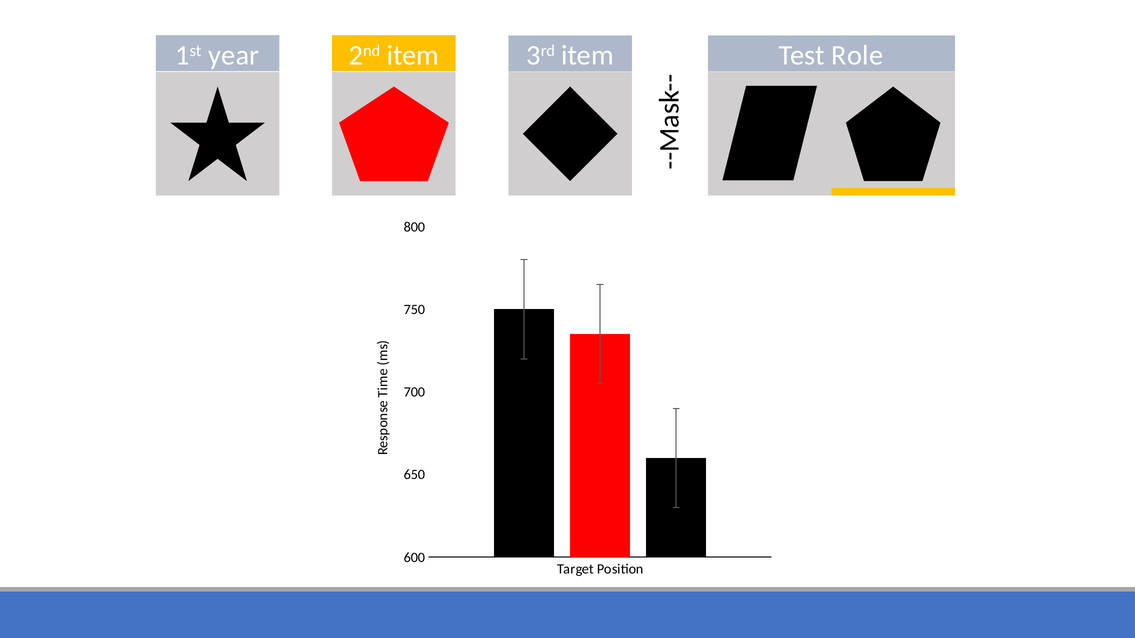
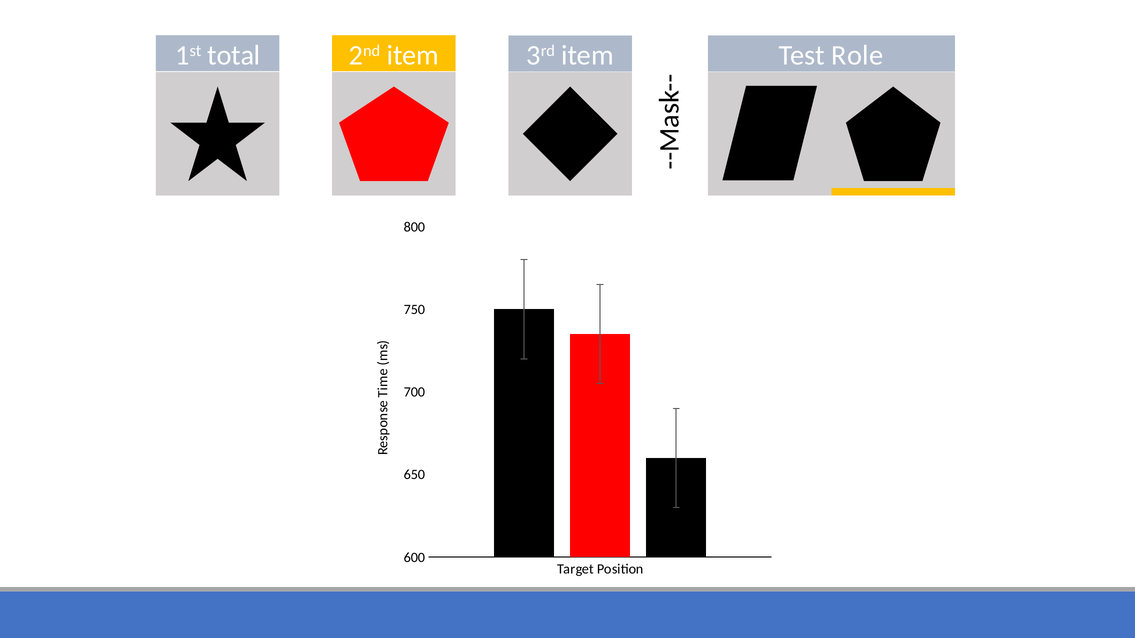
year: year -> total
